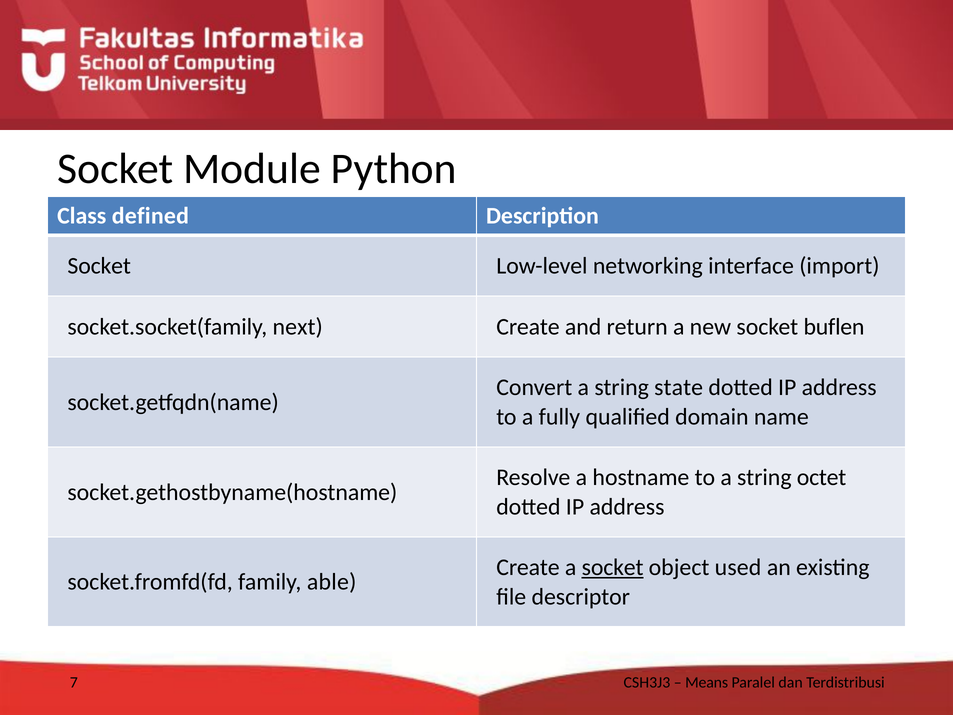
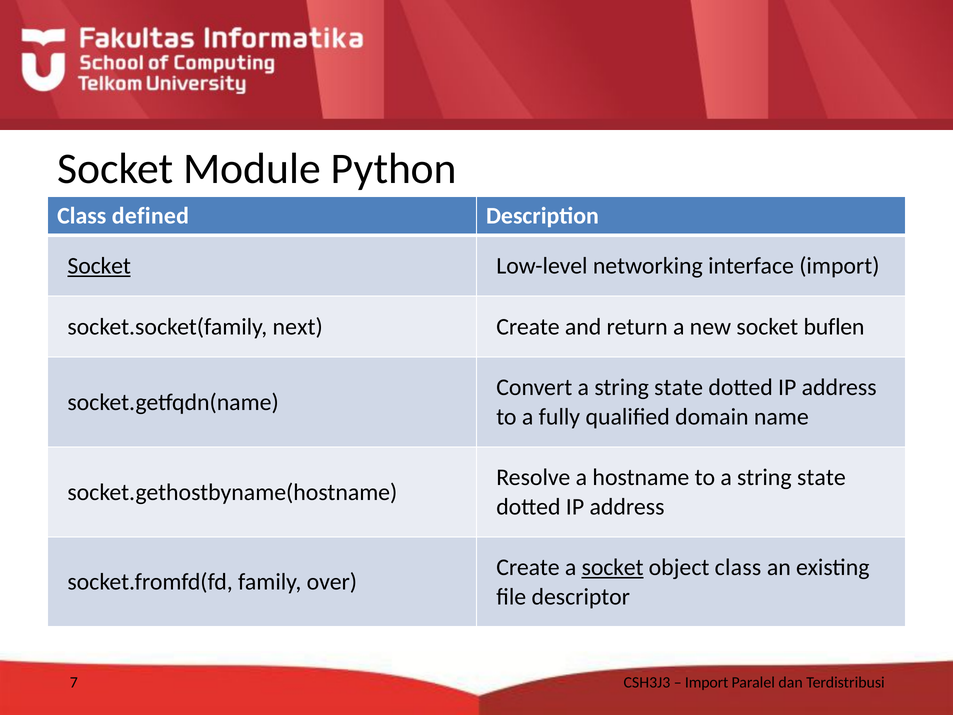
Socket at (99, 266) underline: none -> present
to a string octet: octet -> state
object used: used -> class
able: able -> over
Means at (707, 682): Means -> Import
